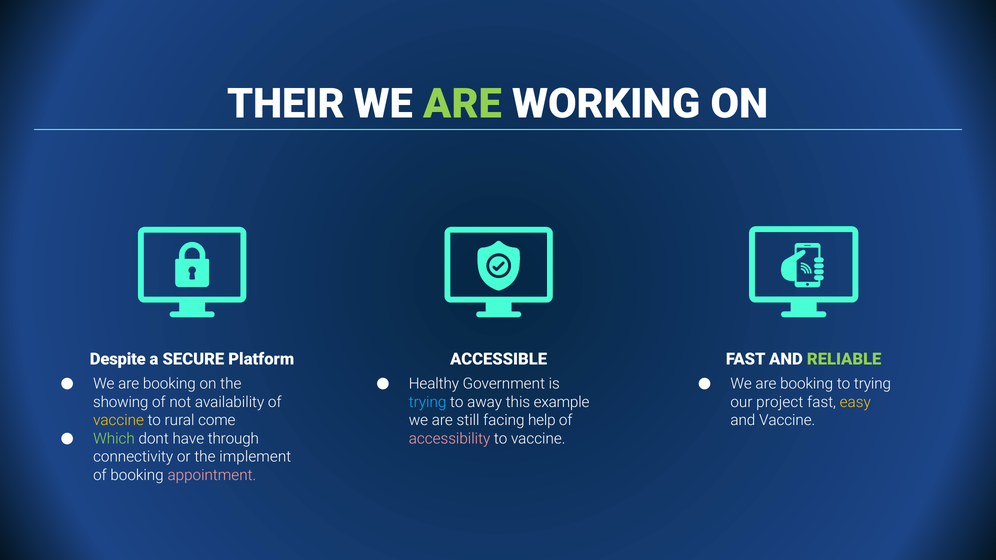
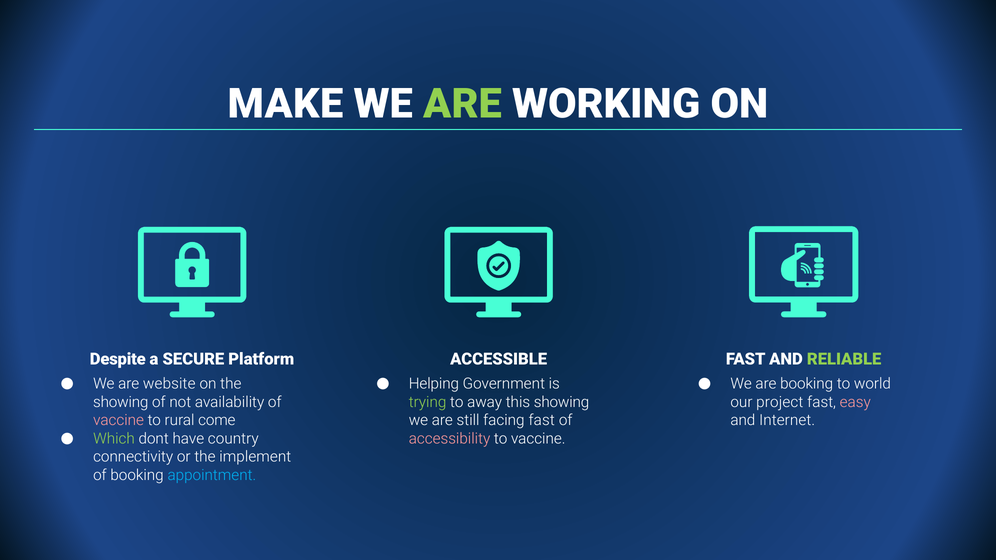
THEIR: THEIR -> MAKE
booking at (169, 384): booking -> website
Healthy: Healthy -> Helping
to trying: trying -> world
trying at (428, 402) colour: light blue -> light green
this example: example -> showing
easy colour: yellow -> pink
vaccine at (119, 421) colour: yellow -> pink
facing help: help -> fast
and Vaccine: Vaccine -> Internet
through: through -> country
appointment colour: pink -> light blue
